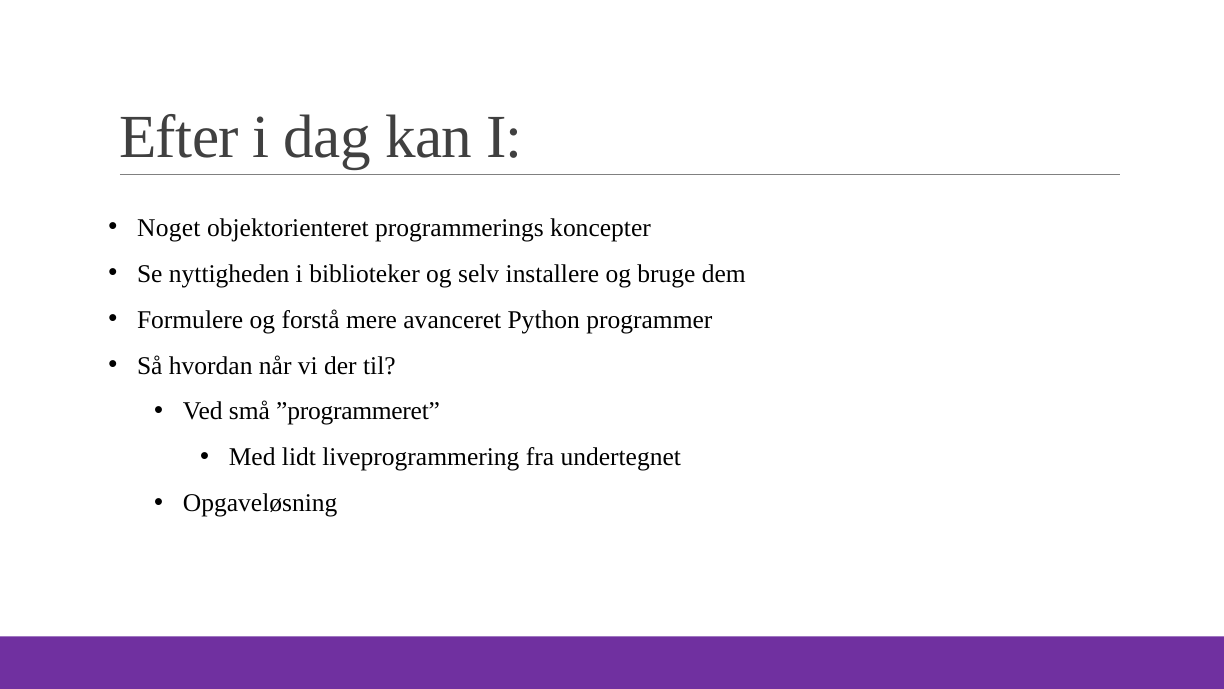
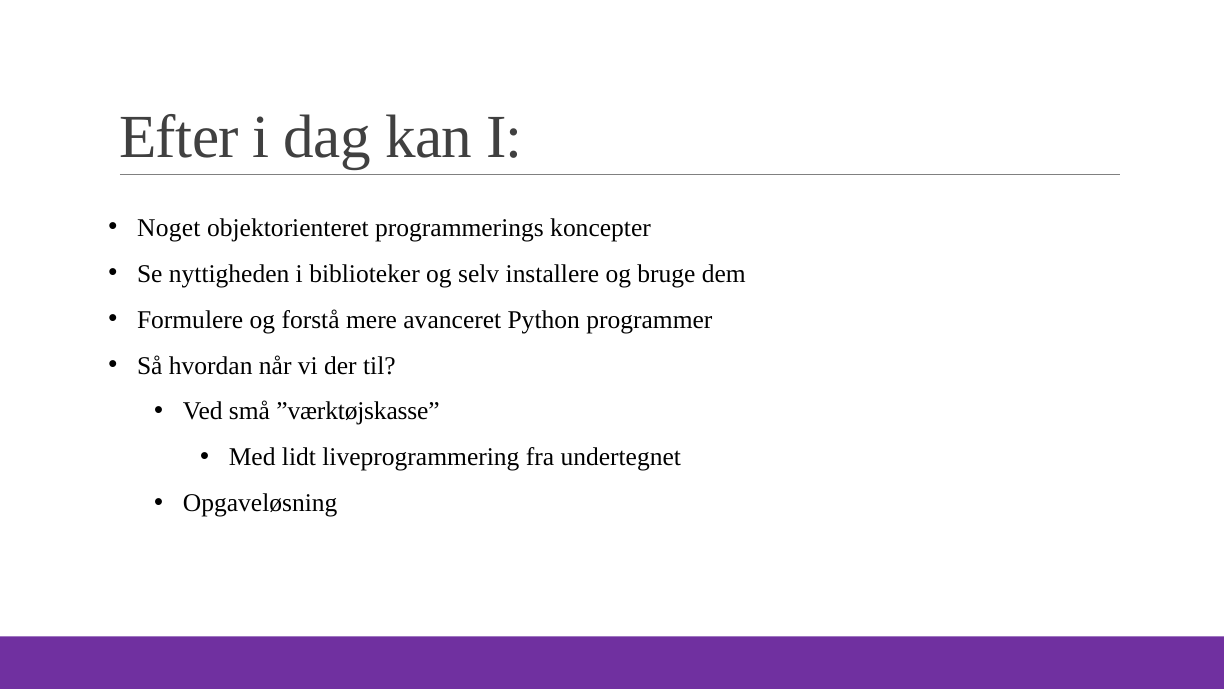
”programmeret: ”programmeret -> ”værktøjskasse
